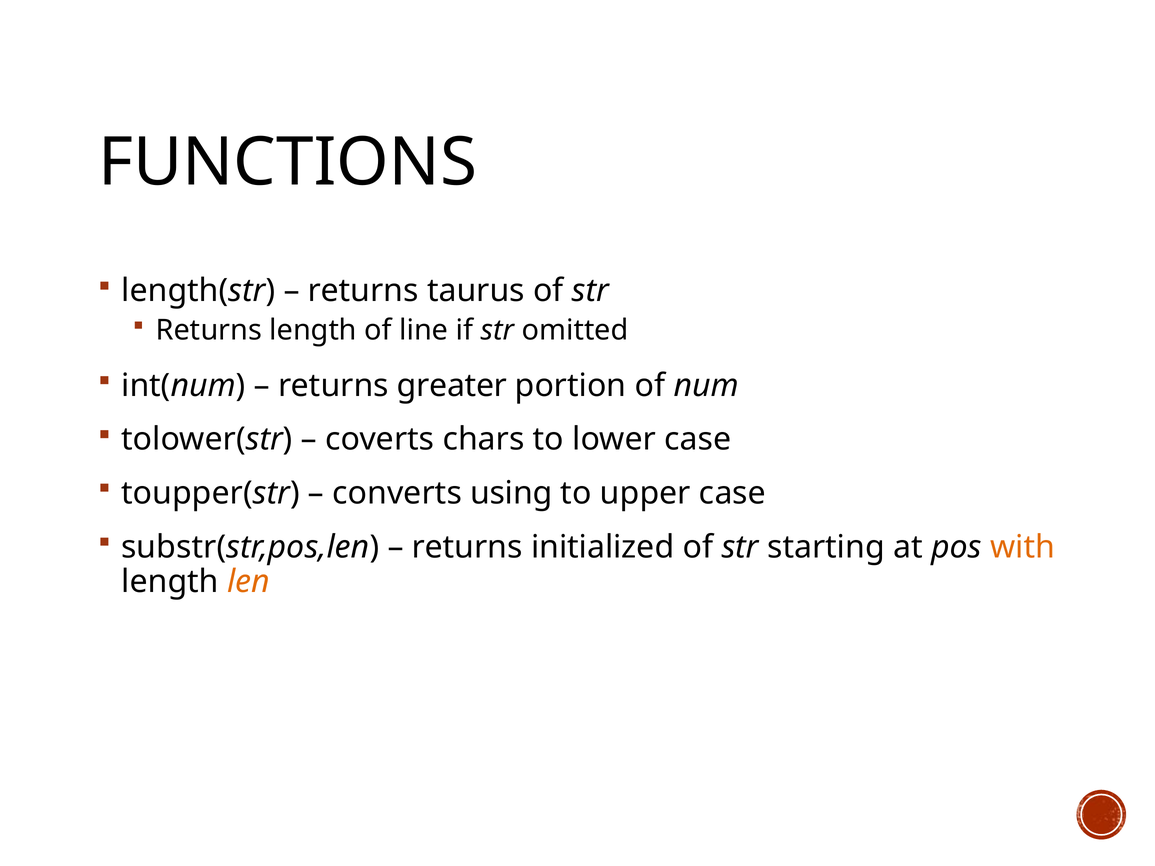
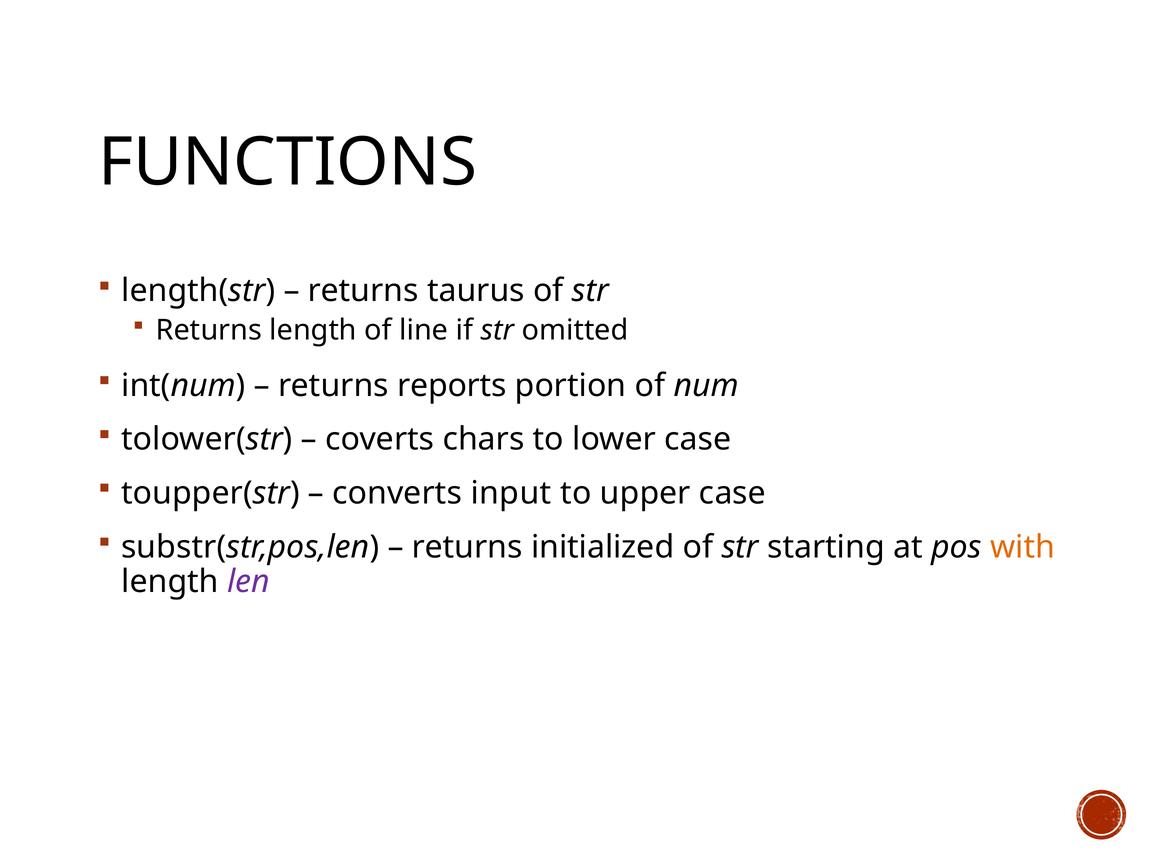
greater: greater -> reports
using: using -> input
len colour: orange -> purple
